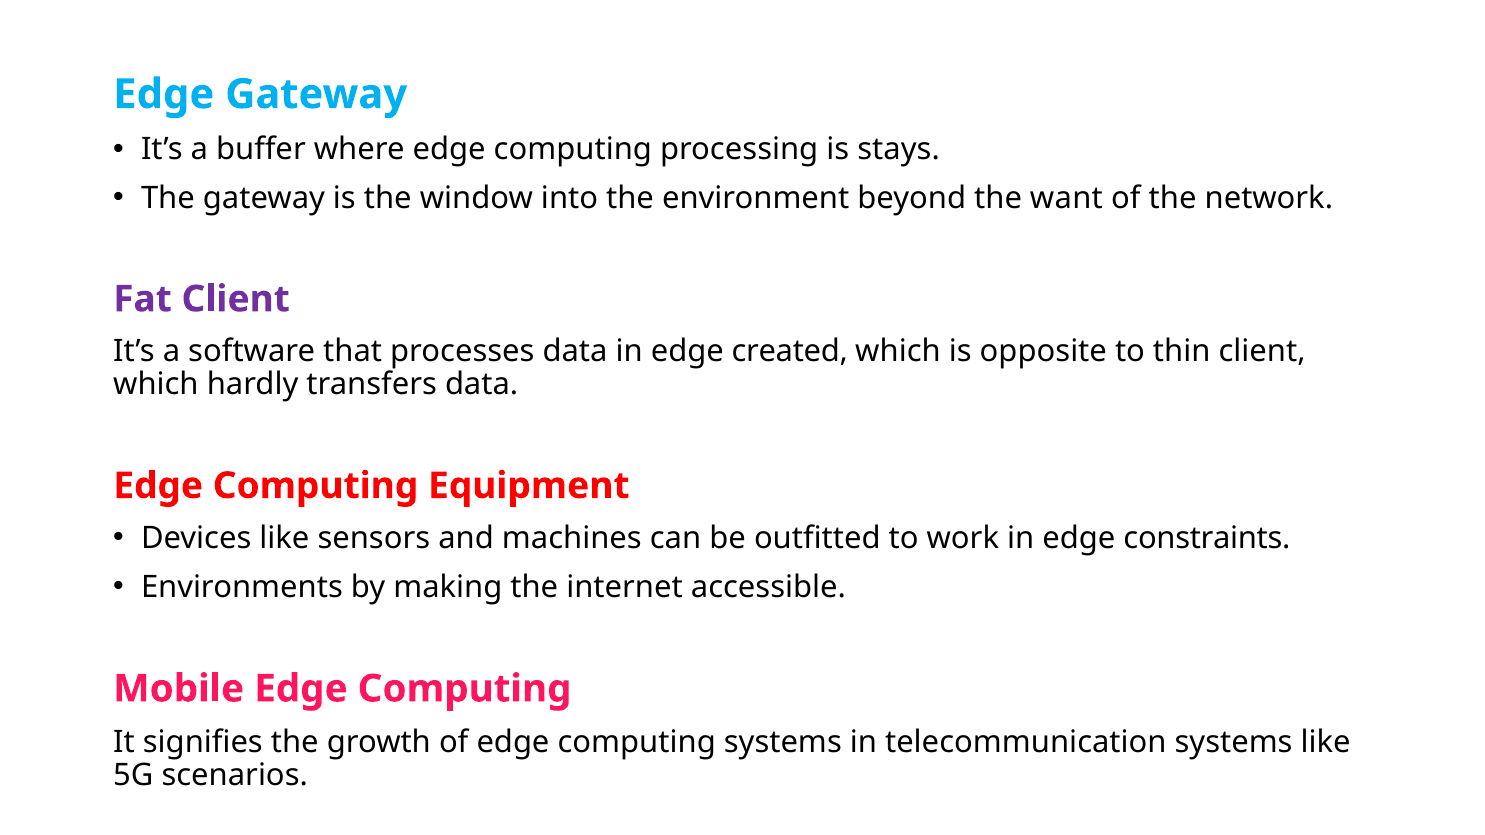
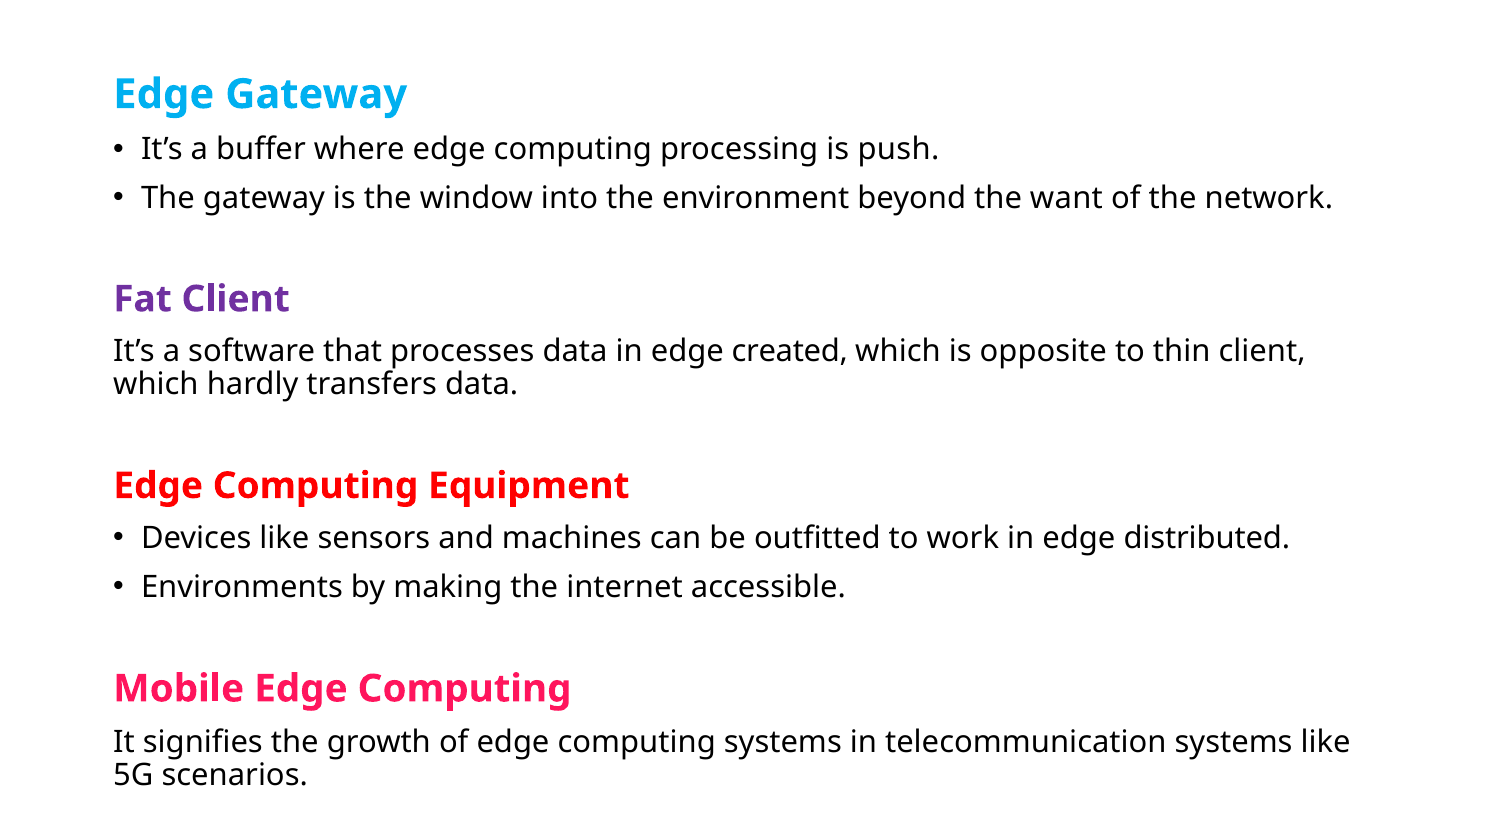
stays: stays -> push
constraints: constraints -> distributed
